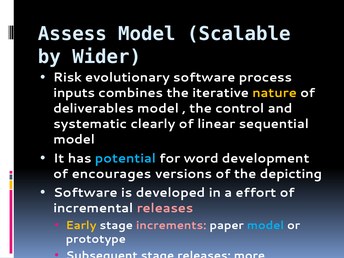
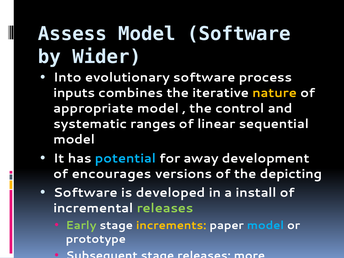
Model Scalable: Scalable -> Software
Risk: Risk -> Into
deliverables: deliverables -> appropriate
clearly: clearly -> ranges
word: word -> away
effort: effort -> install
releases at (165, 208) colour: pink -> light green
Early colour: yellow -> light green
increments colour: pink -> yellow
